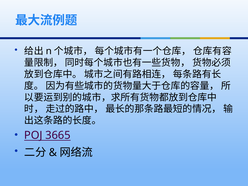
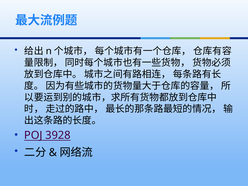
3665: 3665 -> 3928
